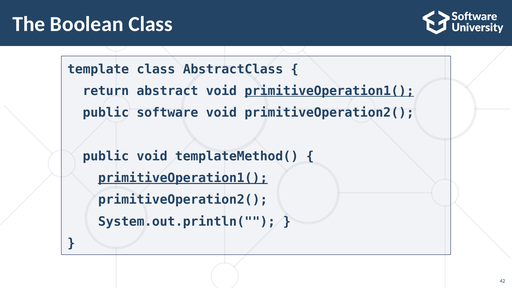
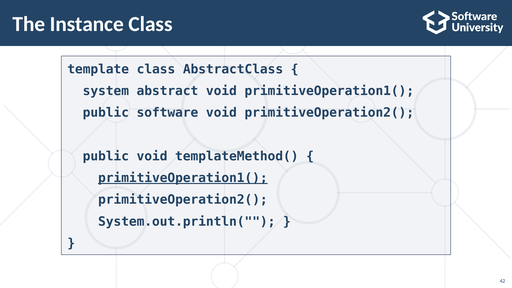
Boolean: Boolean -> Instance
return: return -> system
primitiveOperation1( at (329, 91) underline: present -> none
